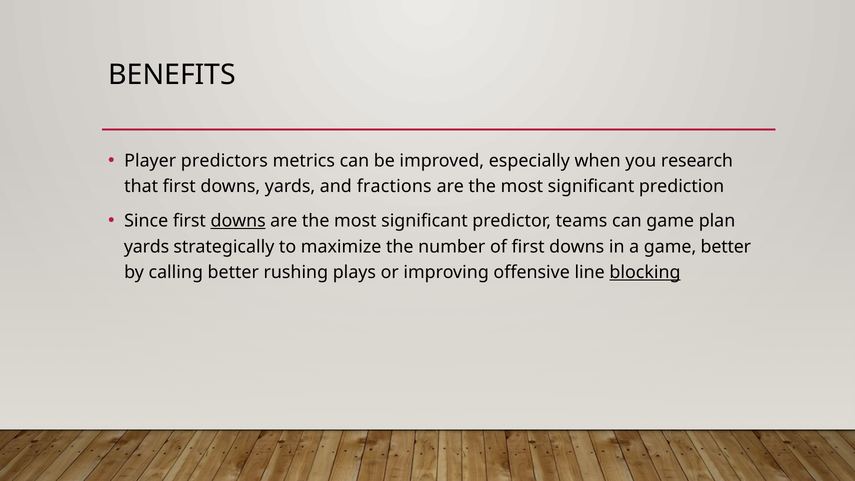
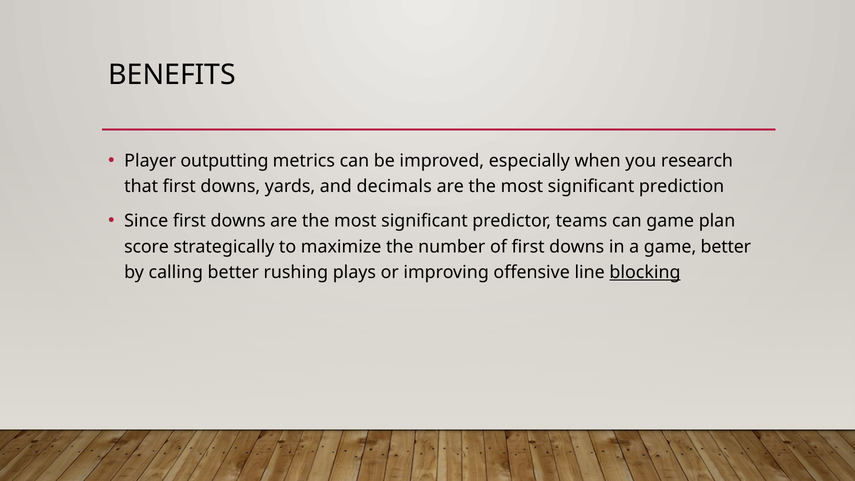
predictors: predictors -> outputting
fractions: fractions -> decimals
downs at (238, 221) underline: present -> none
yards at (147, 247): yards -> score
